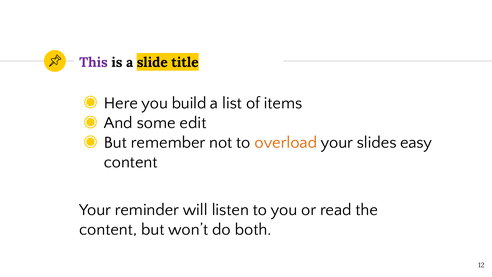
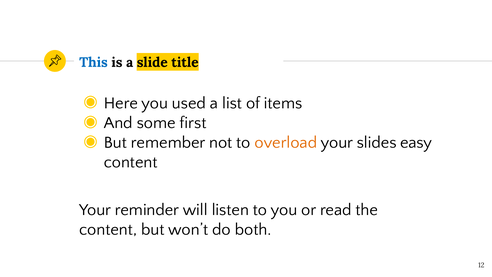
This colour: purple -> blue
build: build -> used
edit: edit -> first
